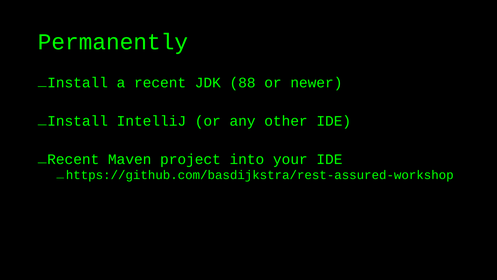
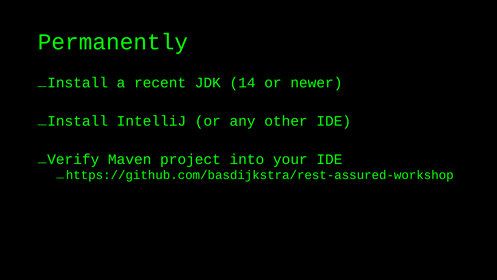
88: 88 -> 14
Recent at (73, 159): Recent -> Verify
